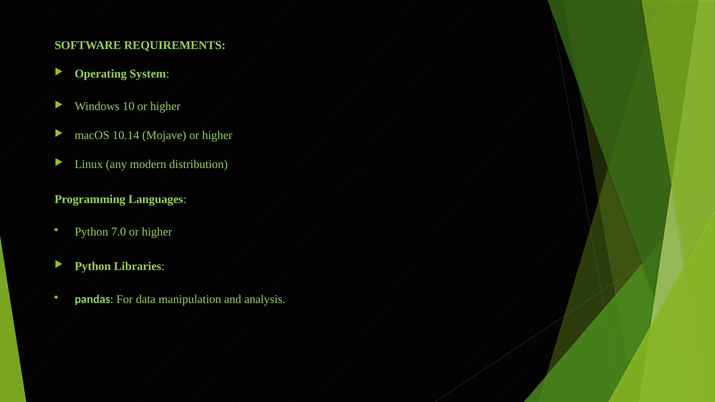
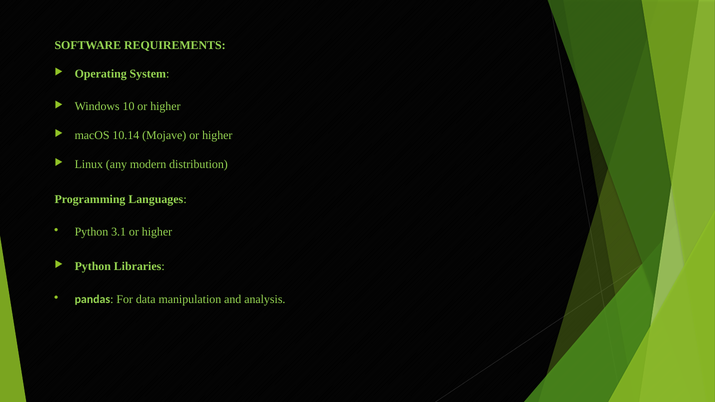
7.0: 7.0 -> 3.1
